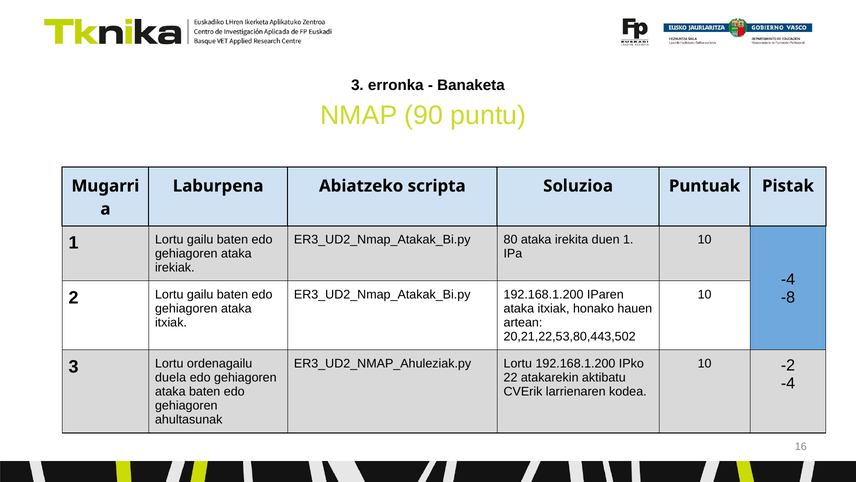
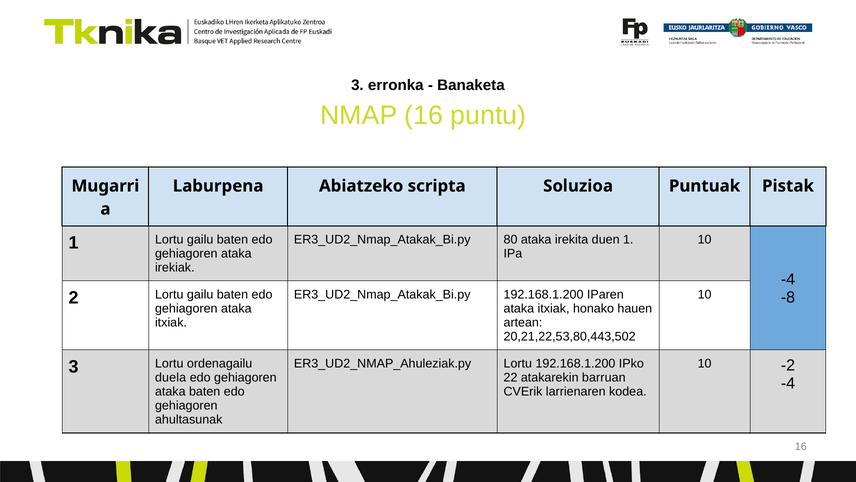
NMAP 90: 90 -> 16
aktibatu: aktibatu -> barruan
